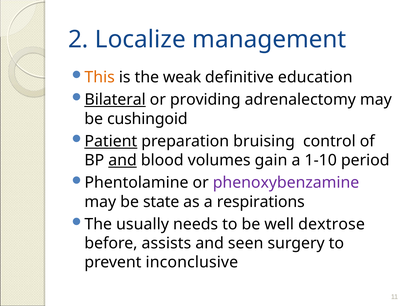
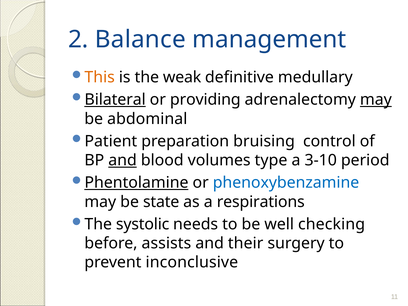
Localize: Localize -> Balance
education: education -> medullary
may at (376, 100) underline: none -> present
cushingoid: cushingoid -> abdominal
Patient underline: present -> none
gain: gain -> type
1-10: 1-10 -> 3-10
Phentolamine underline: none -> present
phenoxybenzamine colour: purple -> blue
usually: usually -> systolic
dextrose: dextrose -> checking
seen: seen -> their
